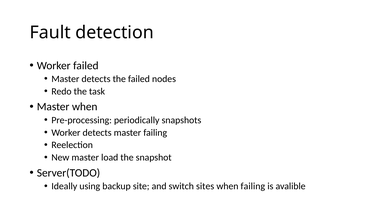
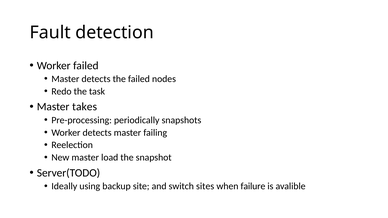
Master when: when -> takes
when failing: failing -> failure
